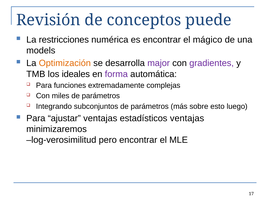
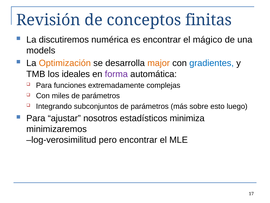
puede: puede -> finitas
restricciones: restricciones -> discutiremos
major colour: purple -> orange
gradientes colour: purple -> blue
ajustar ventajas: ventajas -> nosotros
estadísticos ventajas: ventajas -> minimiza
